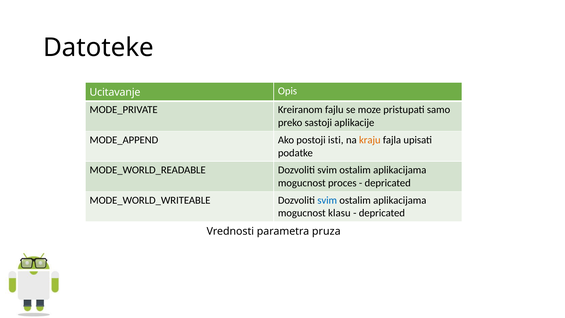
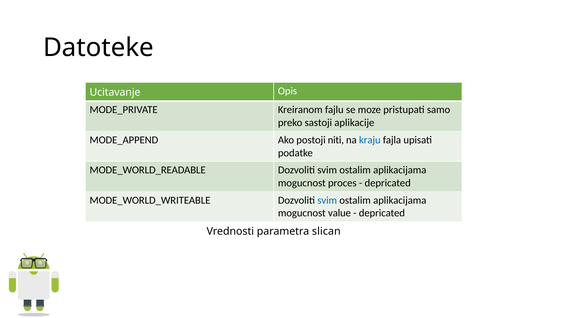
isti: isti -> niti
kraju colour: orange -> blue
klasu: klasu -> value
pruza: pruza -> slican
